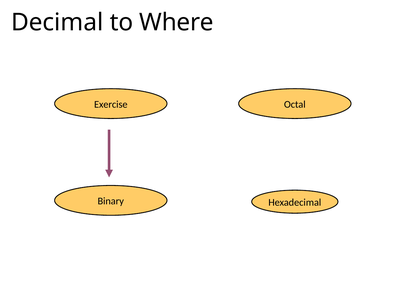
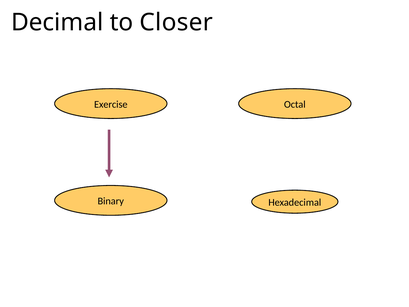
Where: Where -> Closer
